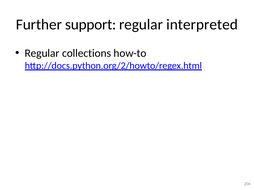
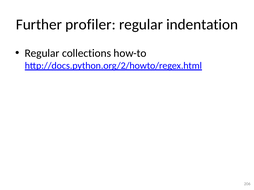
support: support -> profiler
interpreted: interpreted -> indentation
